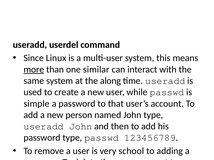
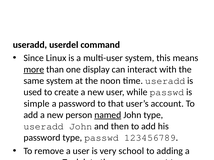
similar: similar -> display
along: along -> noon
named underline: none -> present
